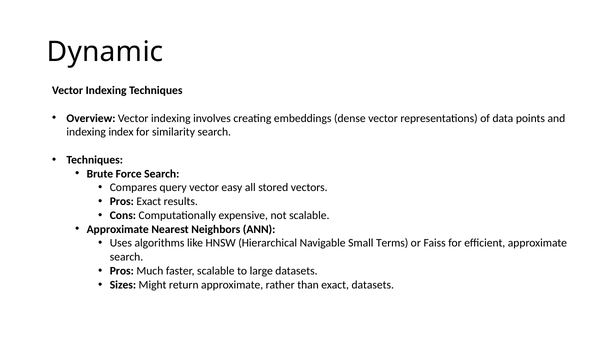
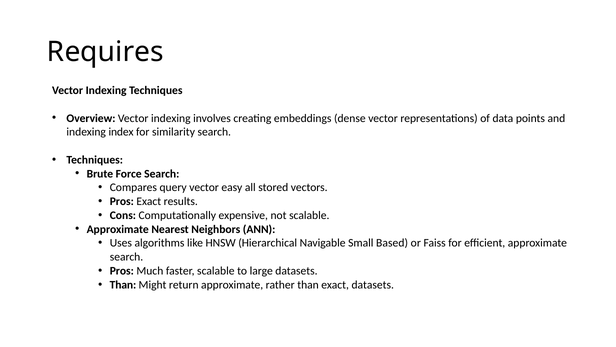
Dynamic: Dynamic -> Requires
Terms: Terms -> Based
Sizes at (123, 284): Sizes -> Than
